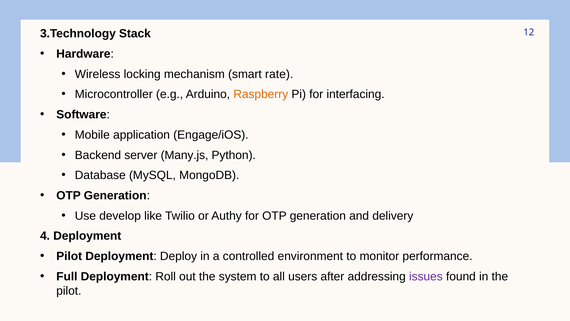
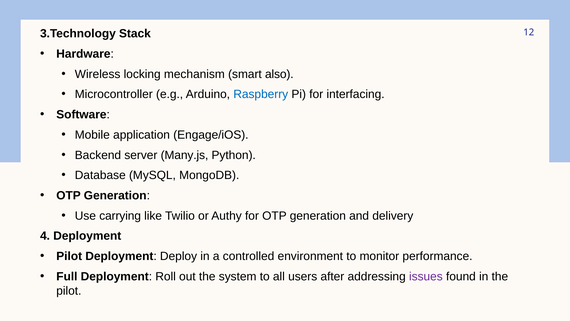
rate: rate -> also
Raspberry colour: orange -> blue
develop: develop -> carrying
